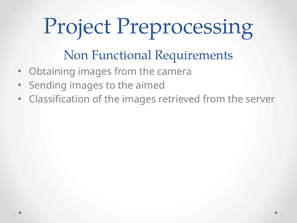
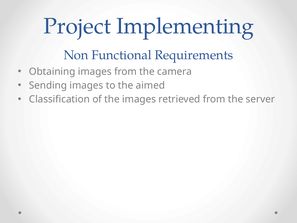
Preprocessing: Preprocessing -> Implementing
